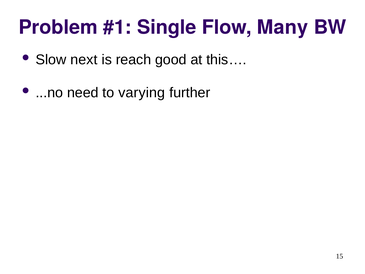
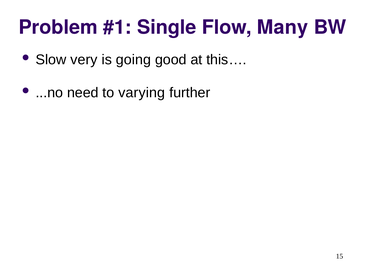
next: next -> very
reach: reach -> going
